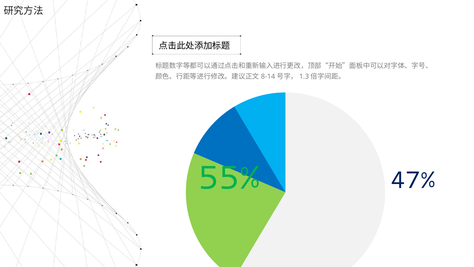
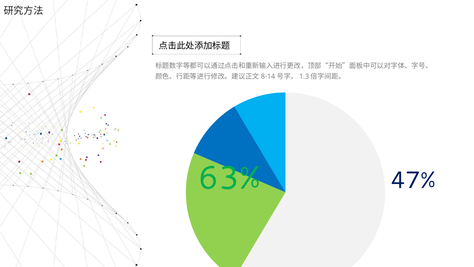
55%: 55% -> 63%
